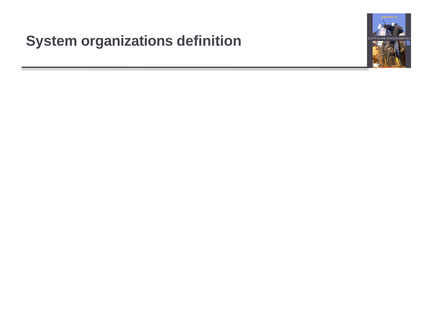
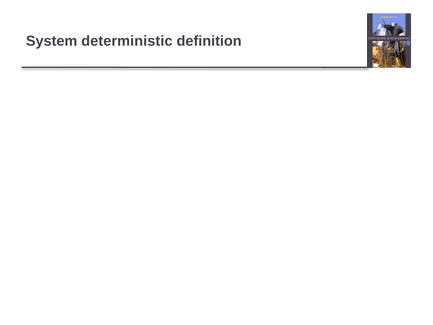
organizations: organizations -> deterministic
